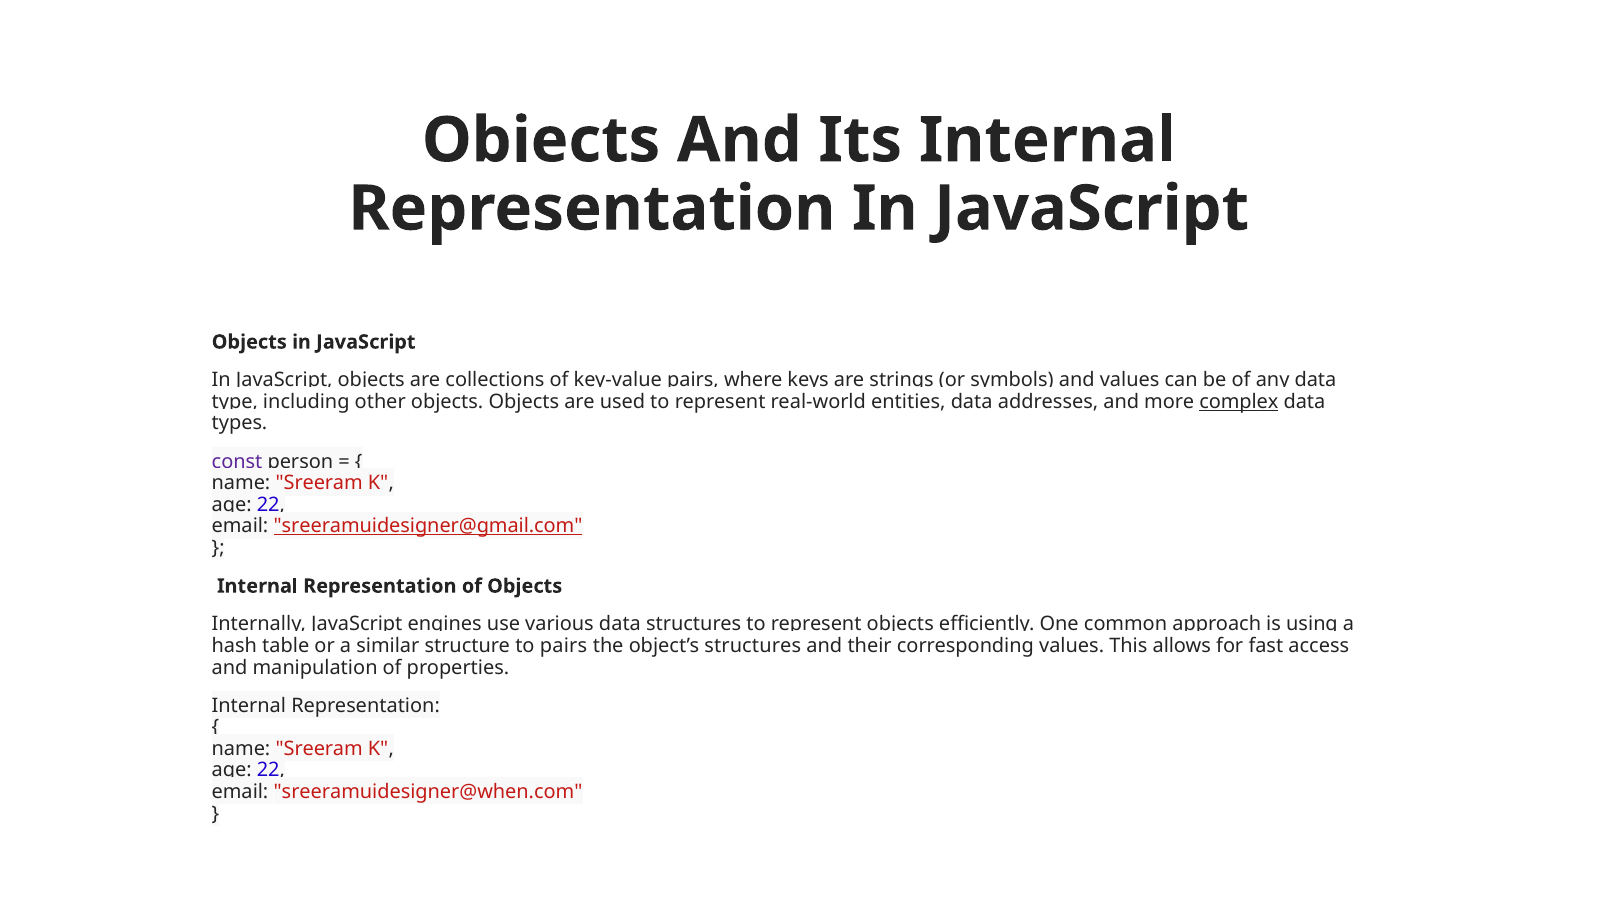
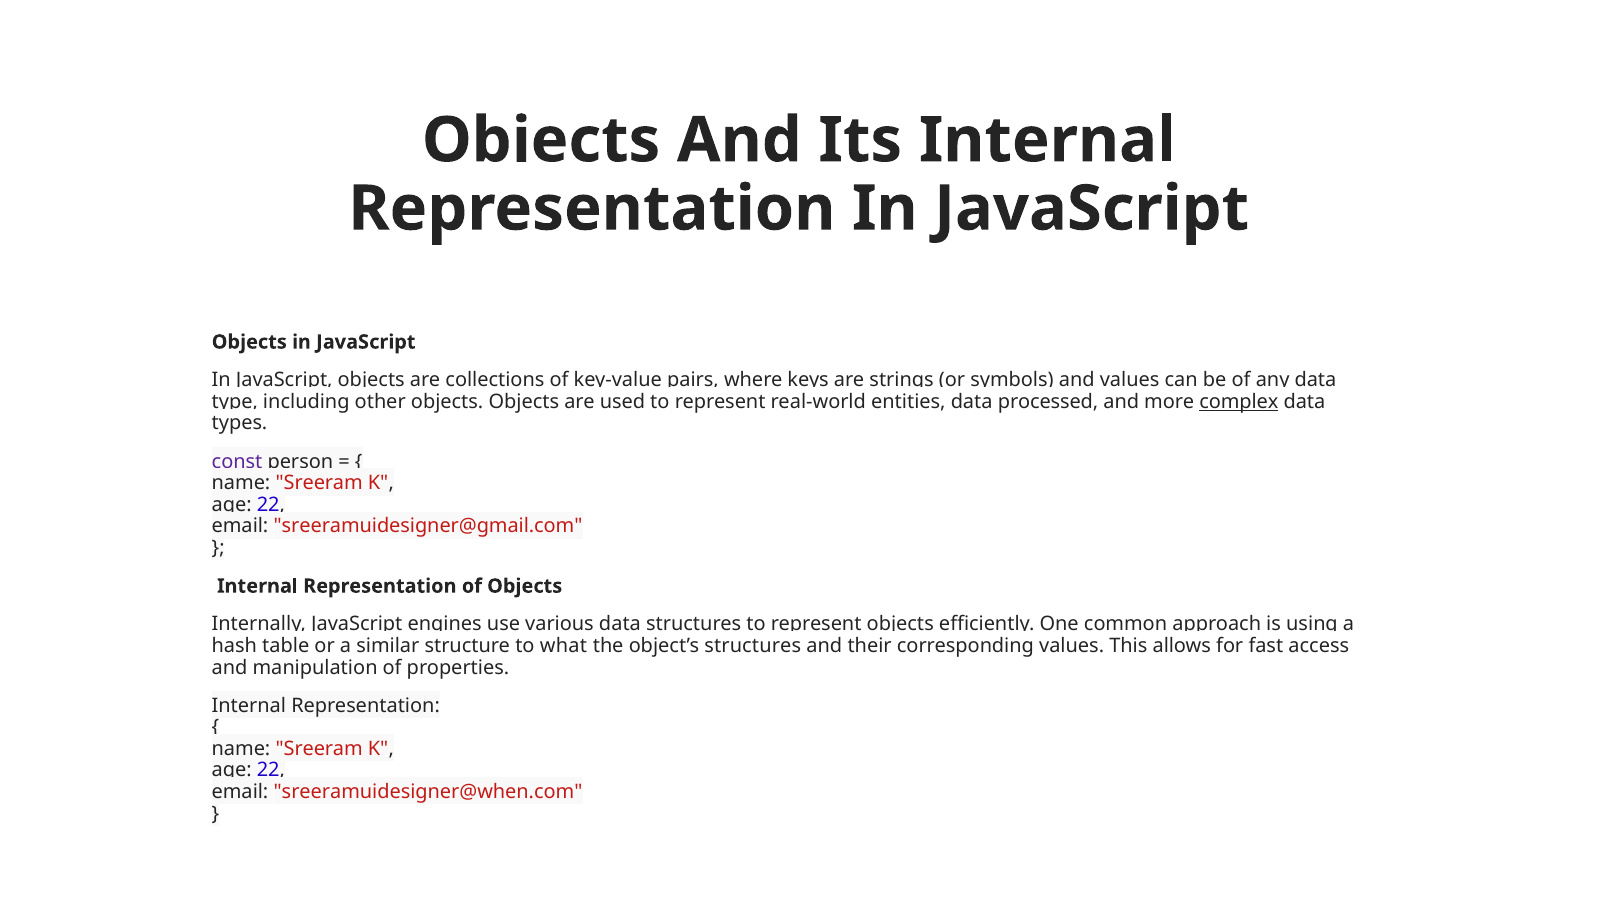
addresses: addresses -> processed
sreeramuidesigner@gmail.com underline: present -> none
to pairs: pairs -> what
